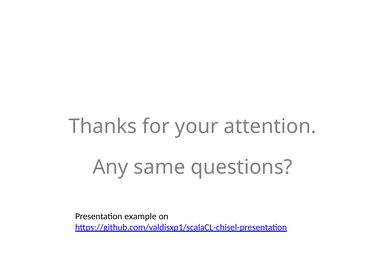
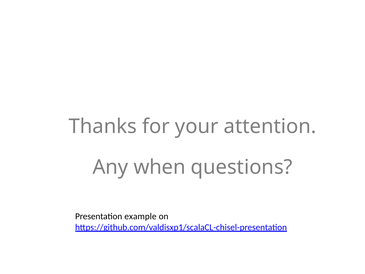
same: same -> when
